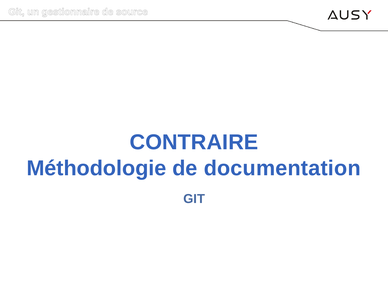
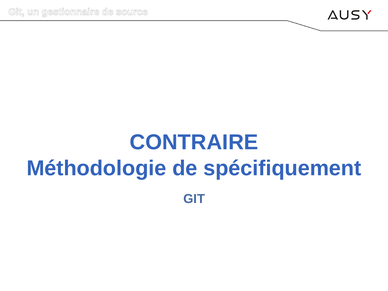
documentation: documentation -> spécifiquement
